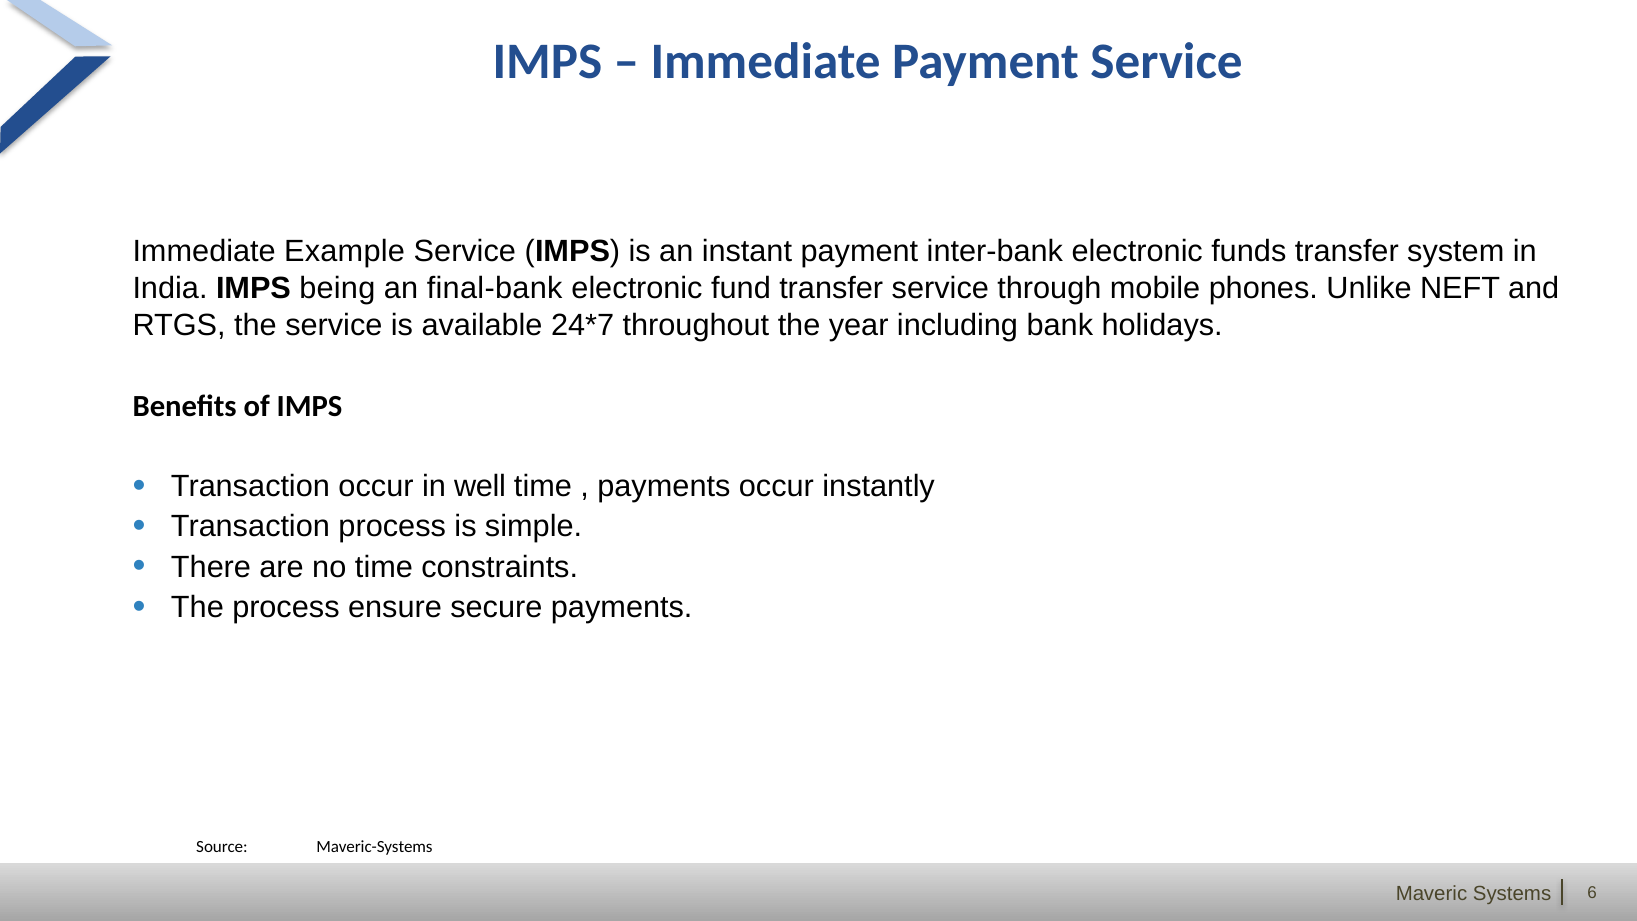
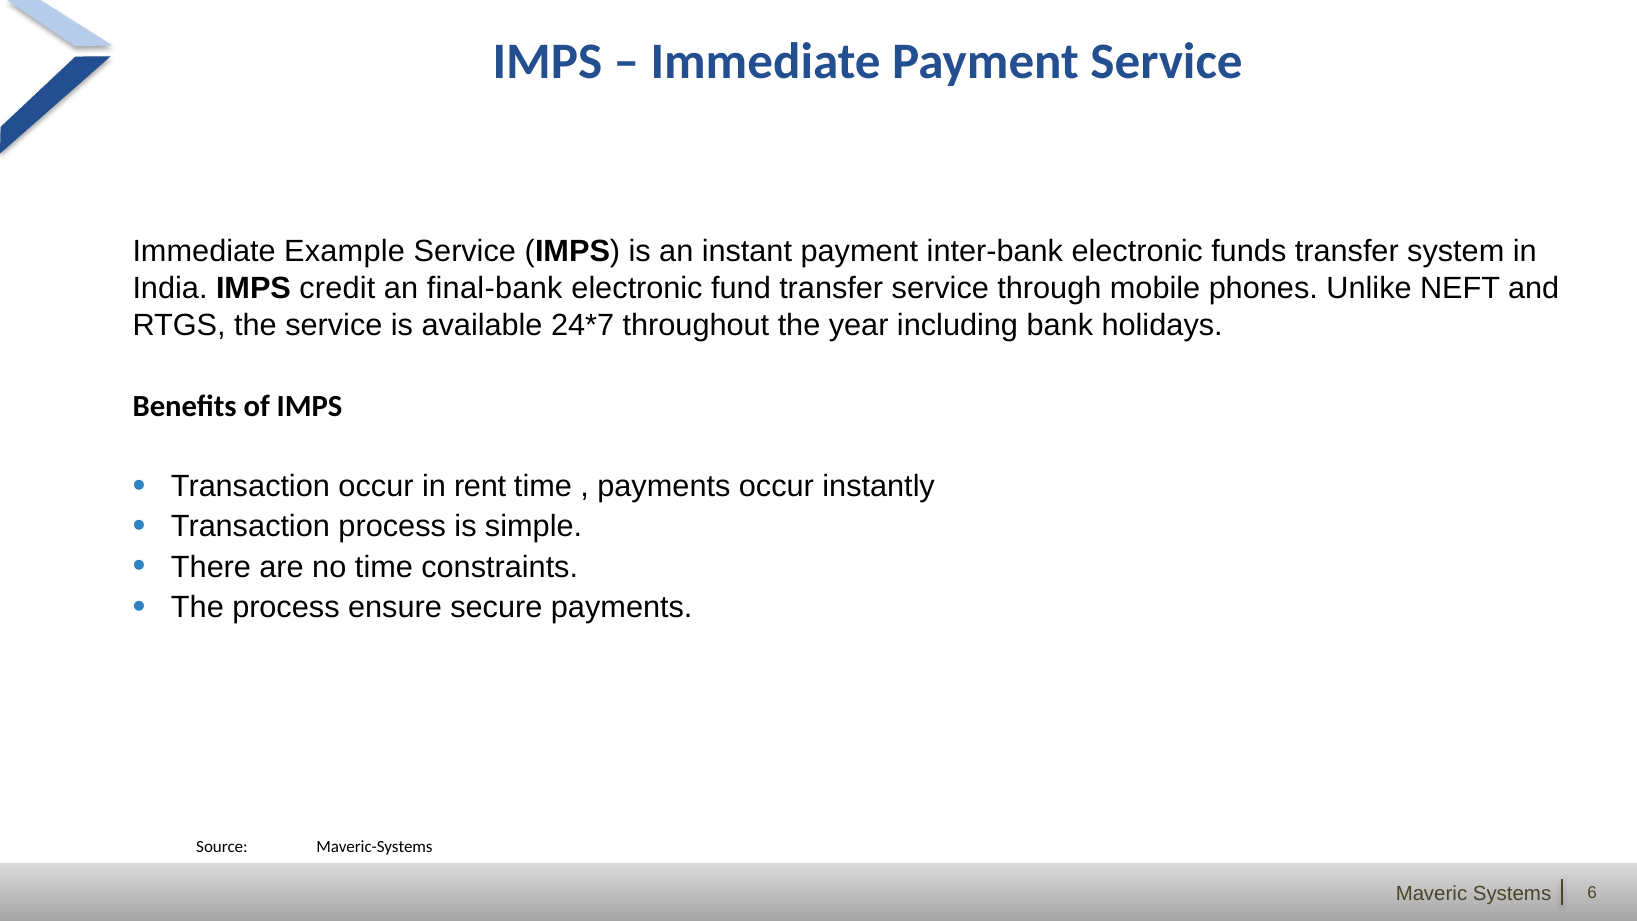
being: being -> credit
well: well -> rent
